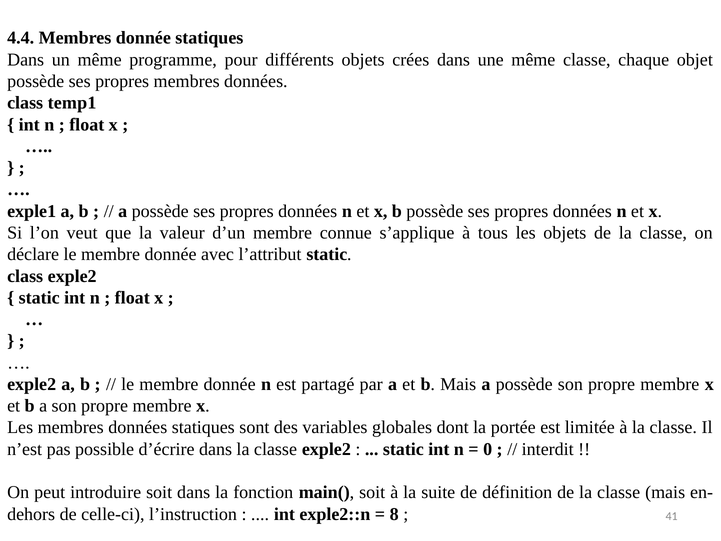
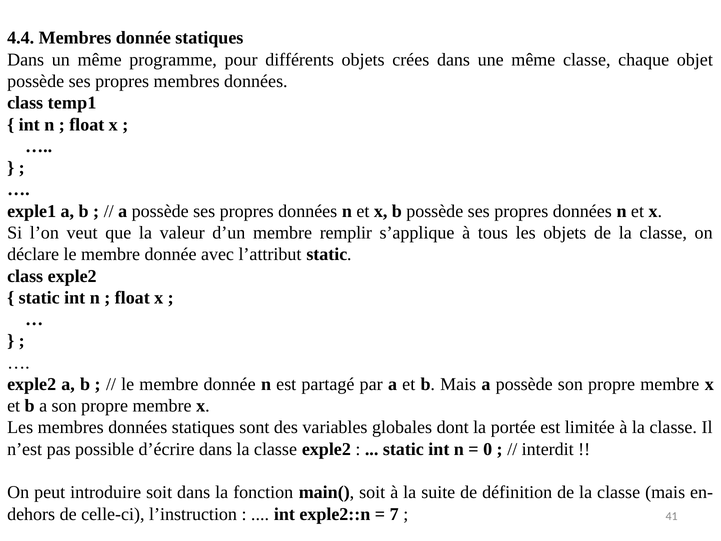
connue: connue -> remplir
8: 8 -> 7
